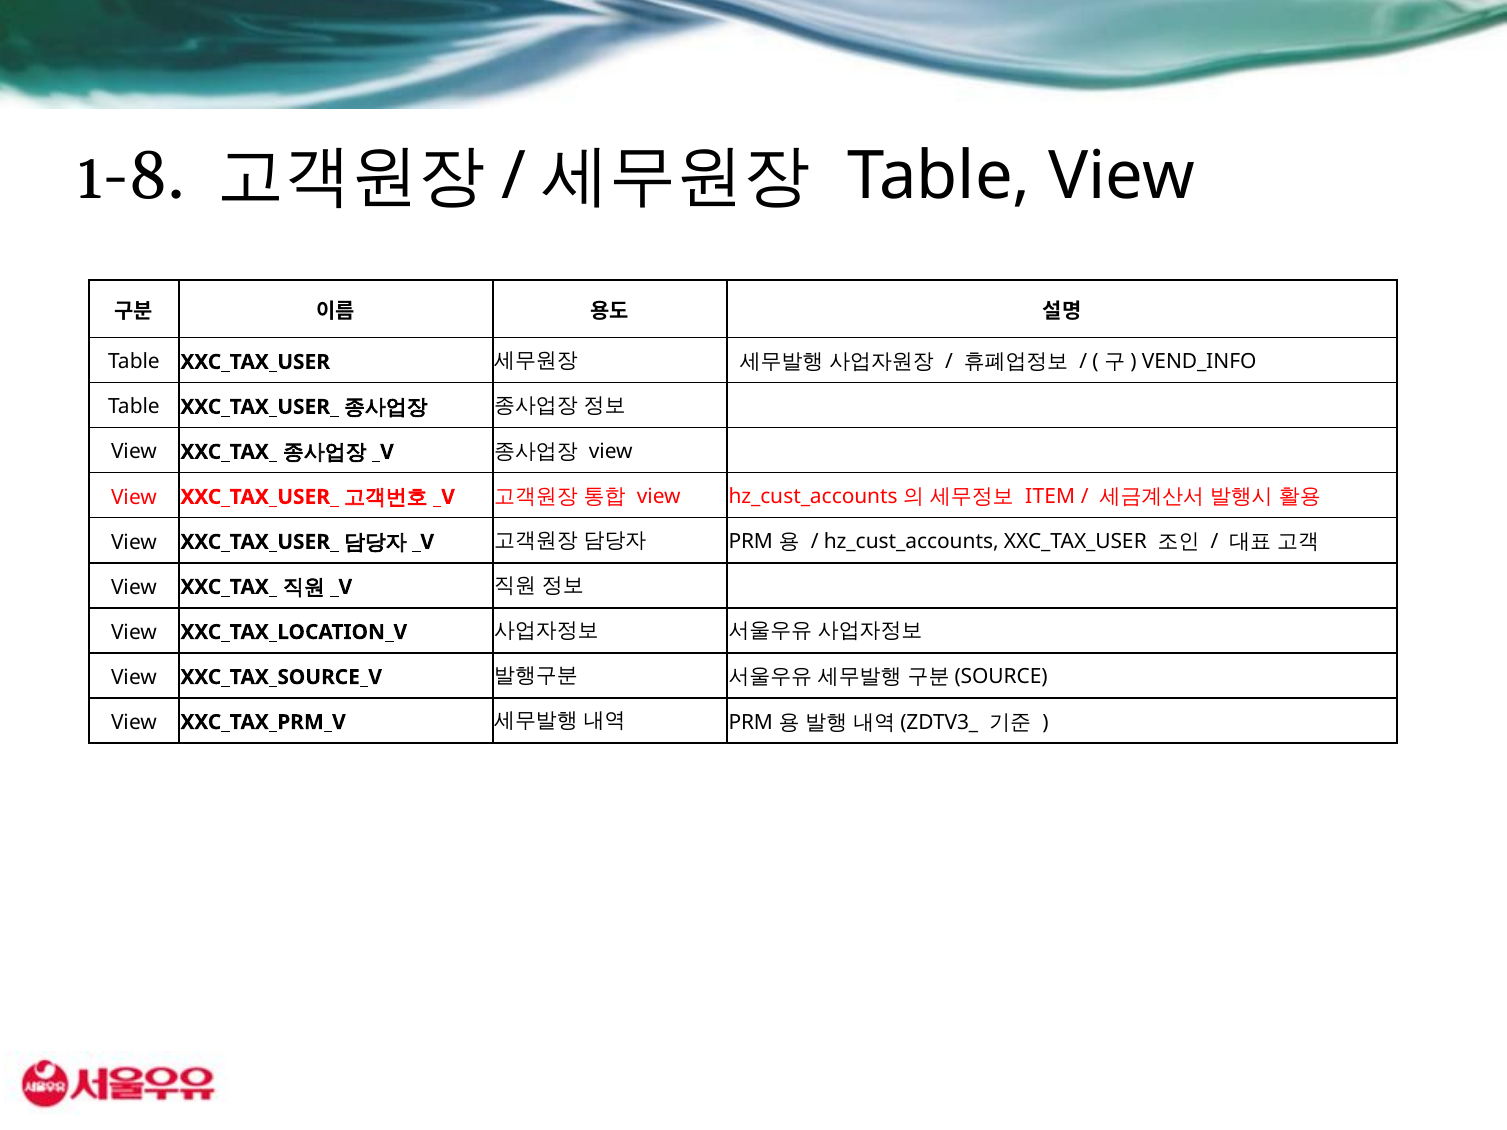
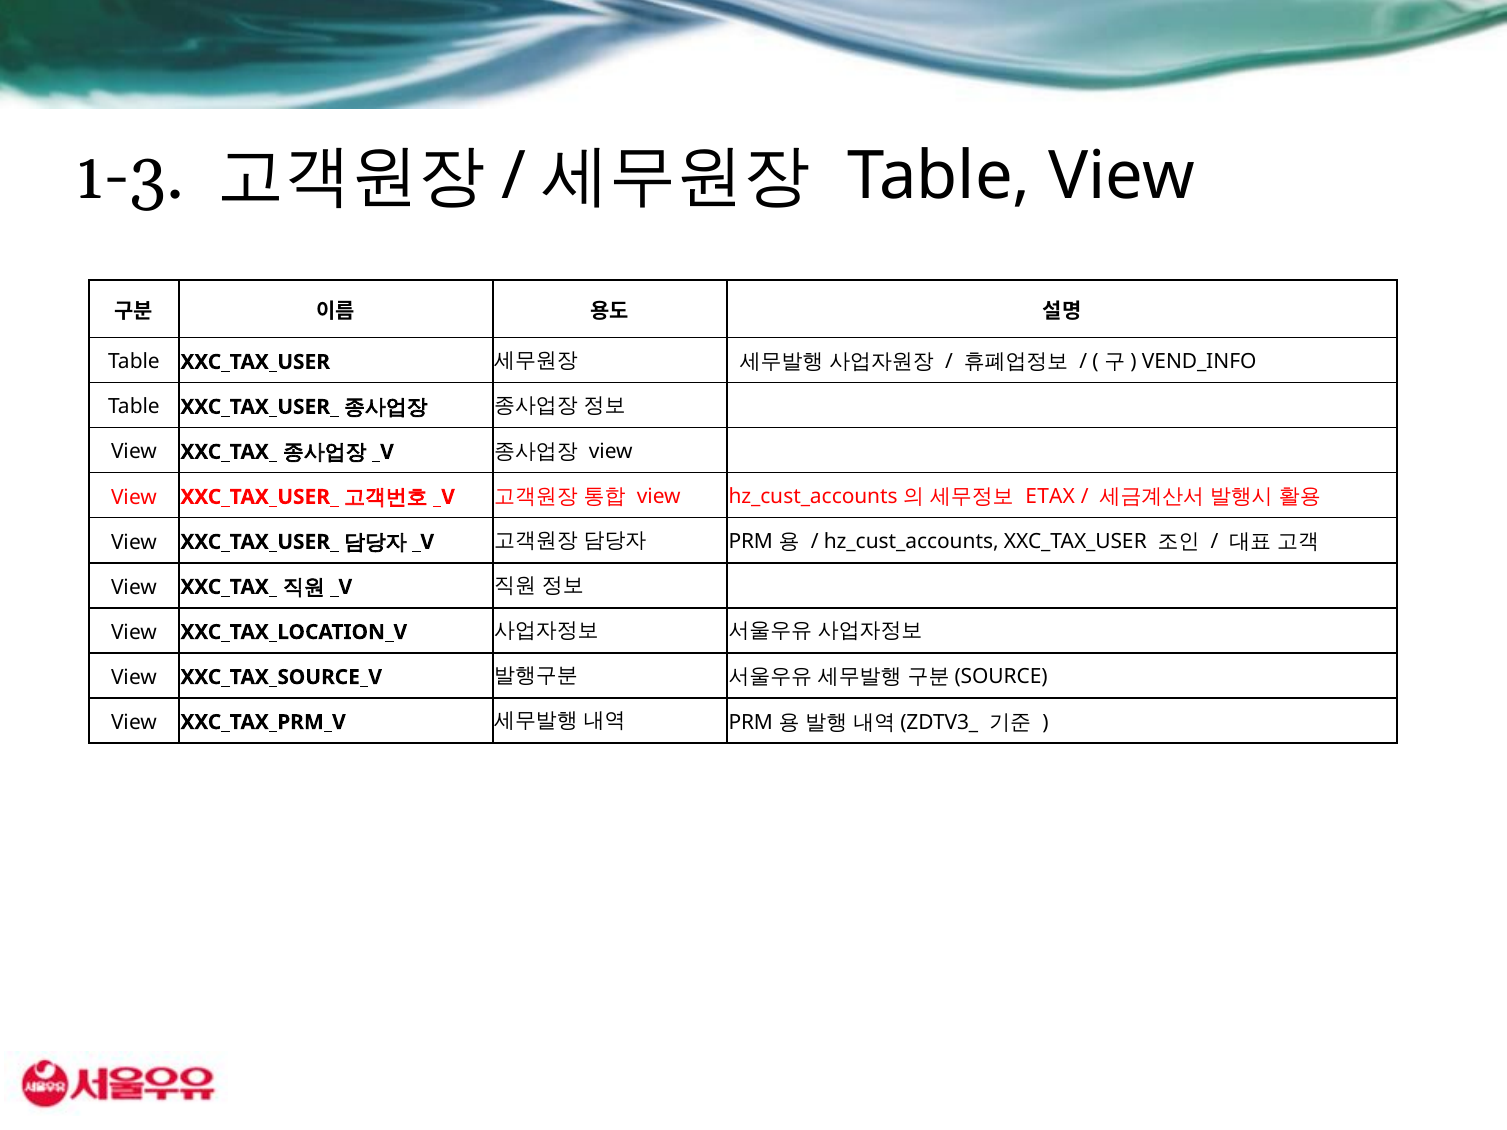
1-8: 1-8 -> 1-3
ITEM: ITEM -> ETAX
